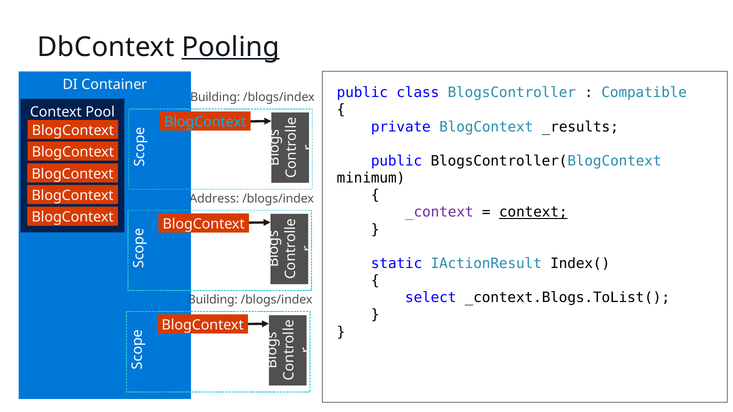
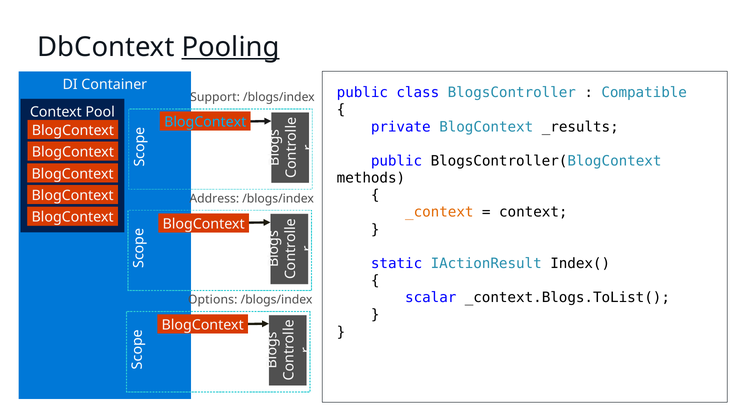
Building at (215, 97): Building -> Support
minimum: minimum -> methods
_context colour: purple -> orange
context at (533, 212) underline: present -> none
select: select -> scalar
Building at (213, 300): Building -> Options
